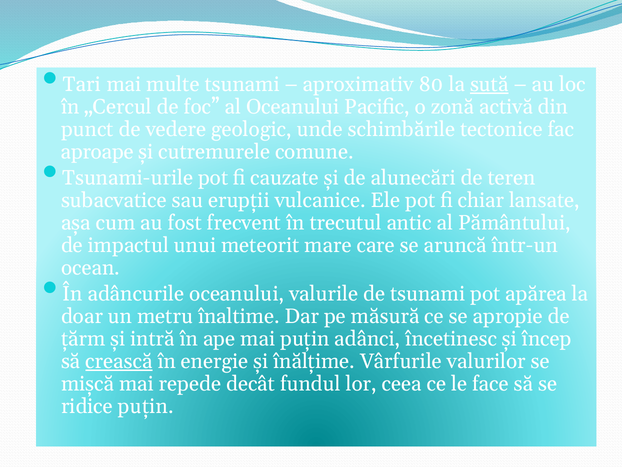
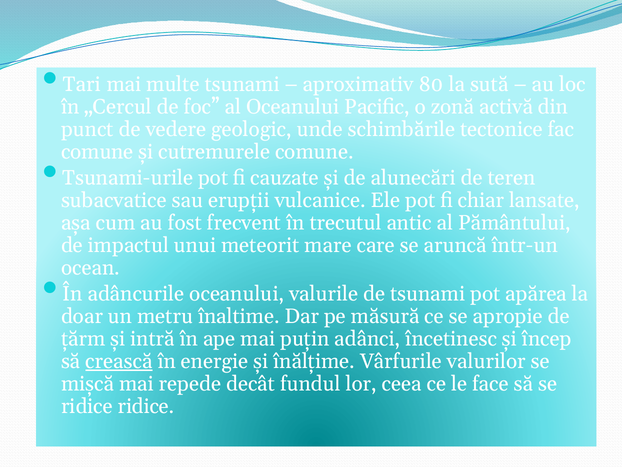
sută underline: present -> none
aproape at (97, 151): aproape -> comune
ridice puțin: puțin -> ridice
